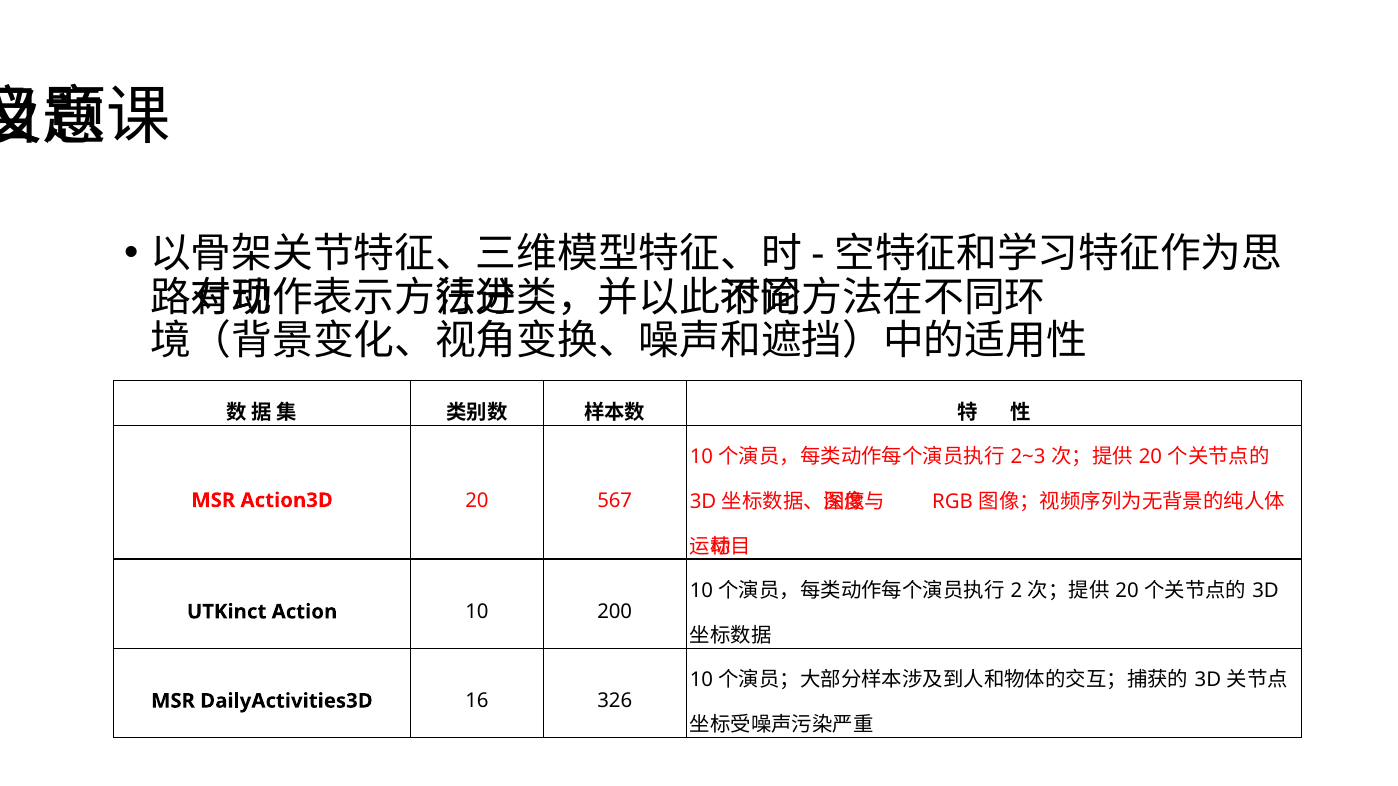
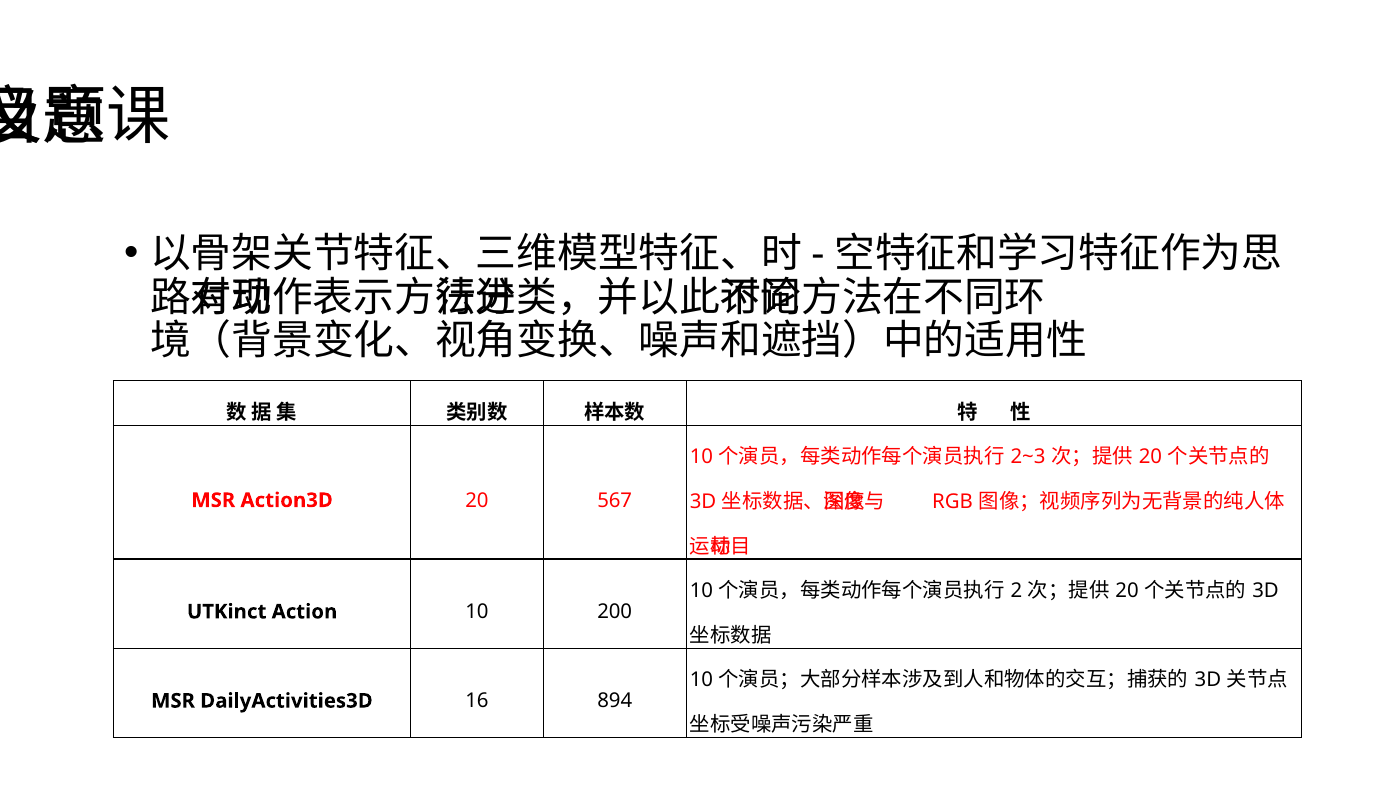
326: 326 -> 894
